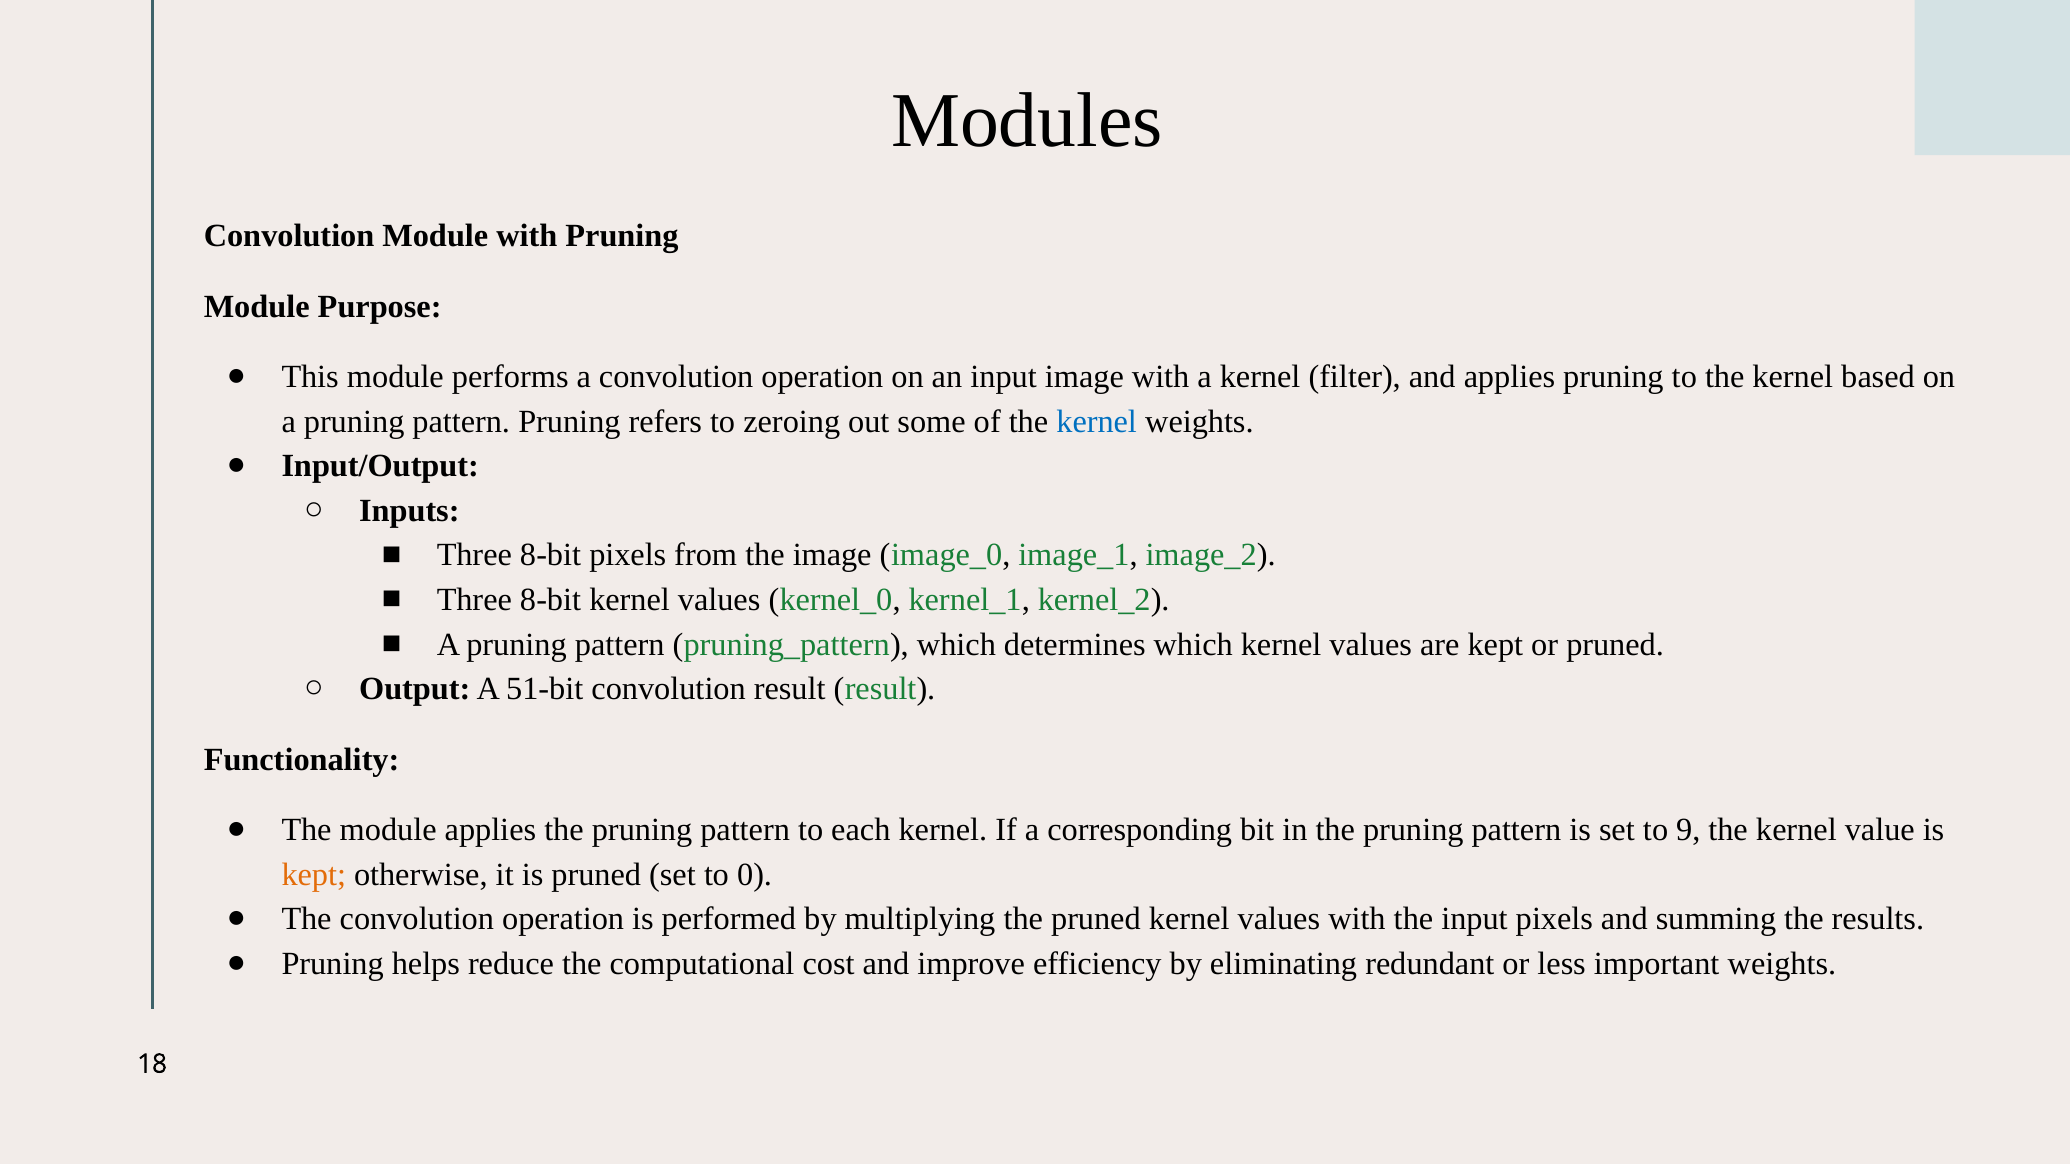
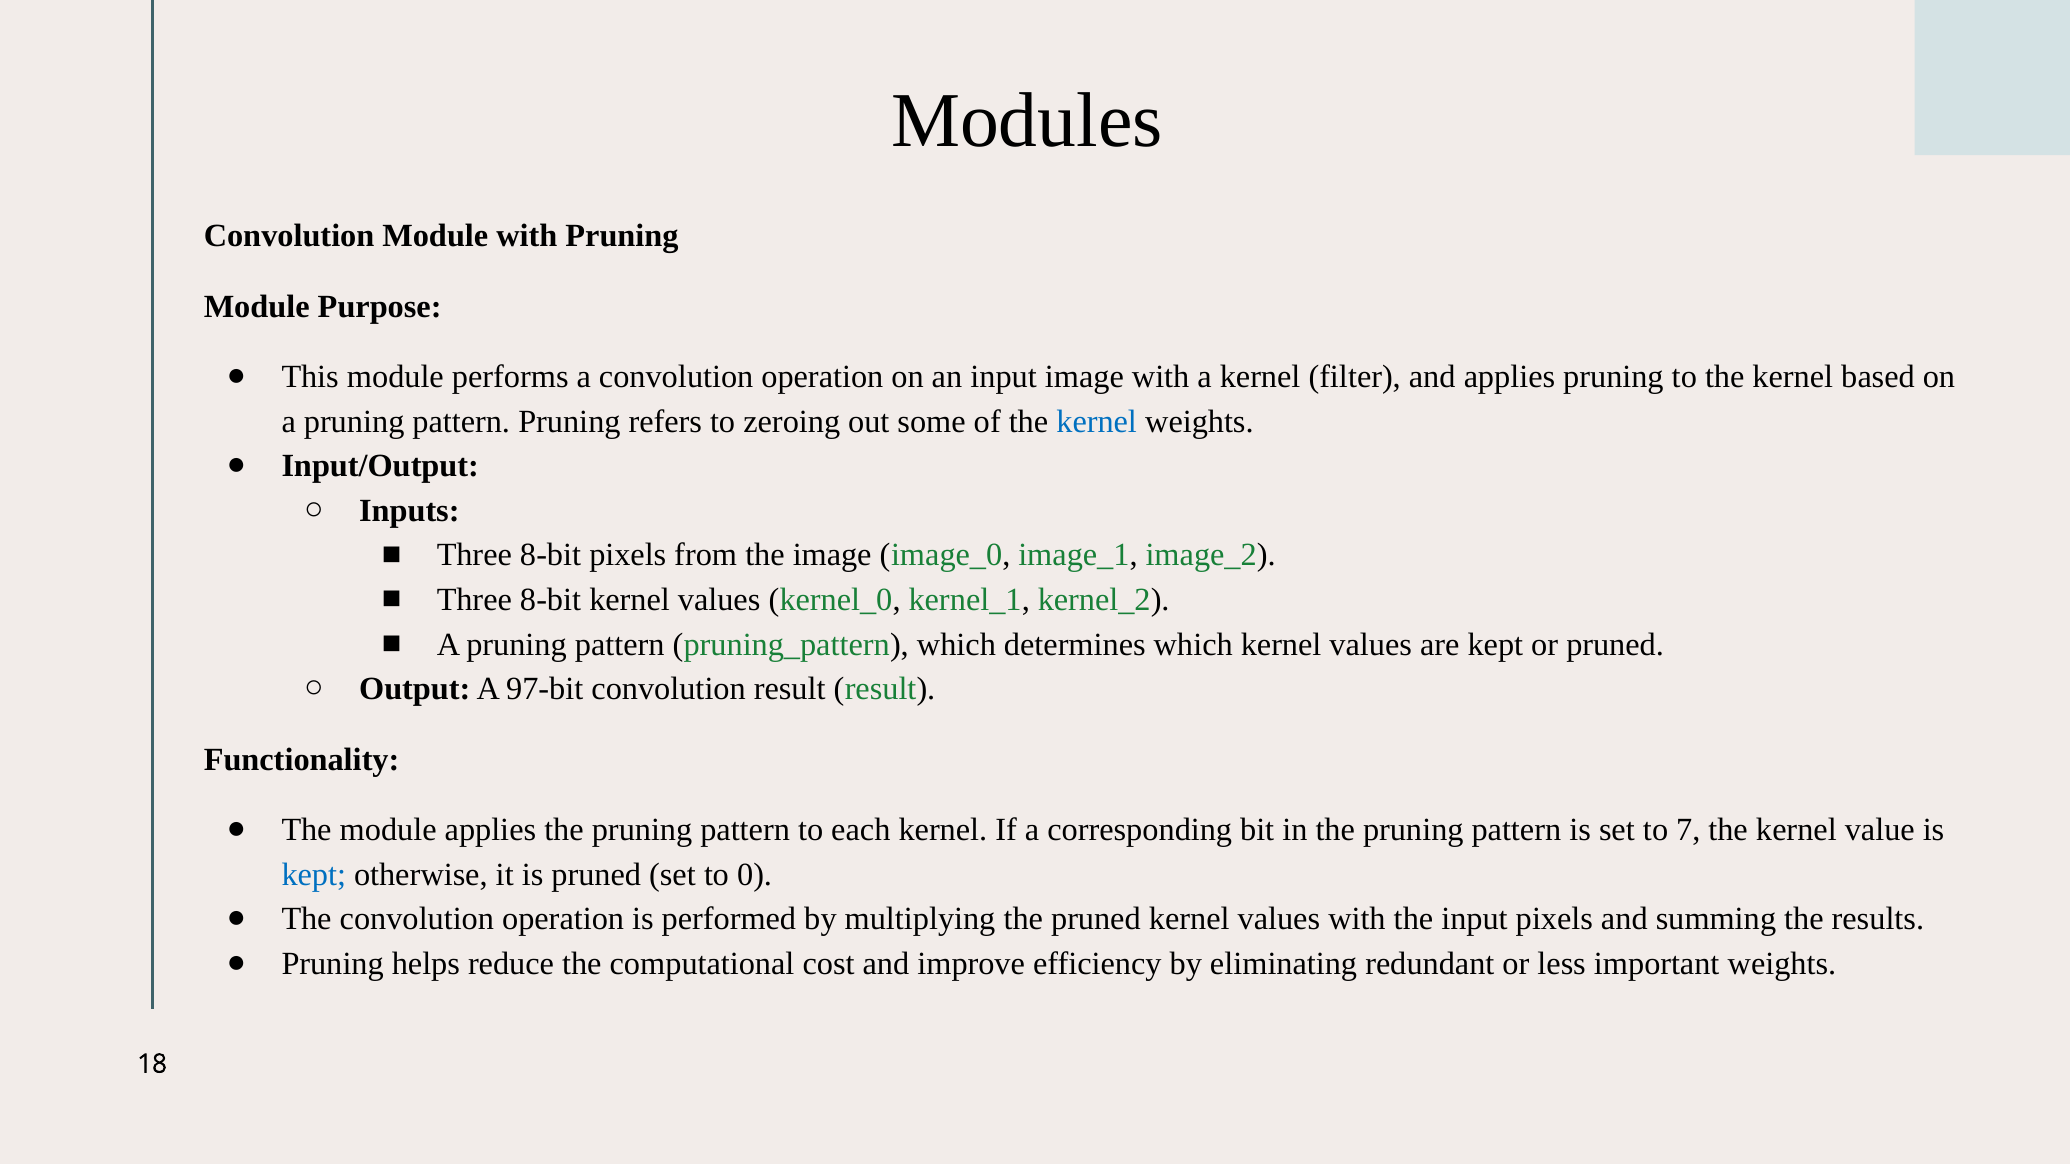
51-bit: 51-bit -> 97-bit
9: 9 -> 7
kept at (314, 875) colour: orange -> blue
